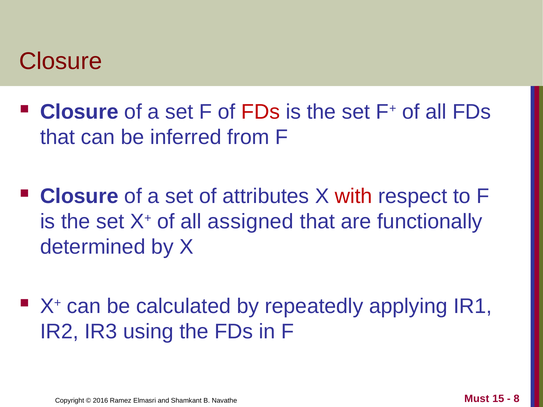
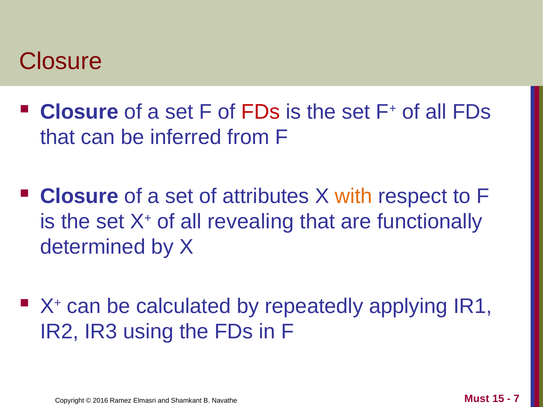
with colour: red -> orange
assigned: assigned -> revealing
8: 8 -> 7
